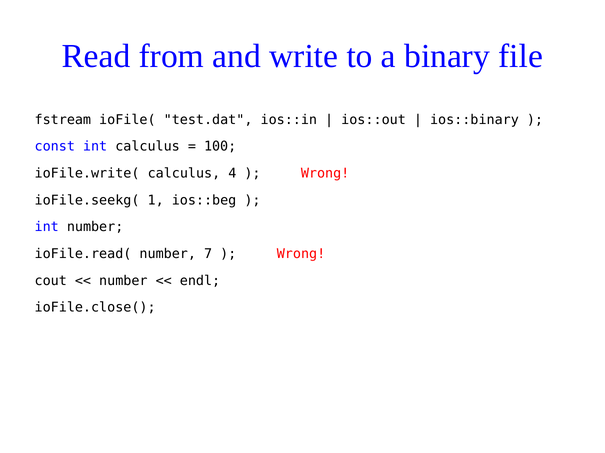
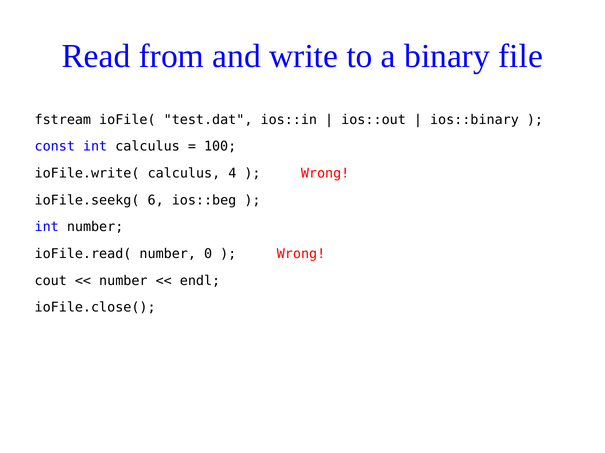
1: 1 -> 6
7: 7 -> 0
